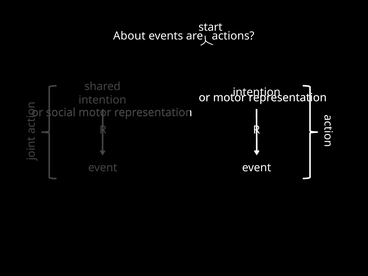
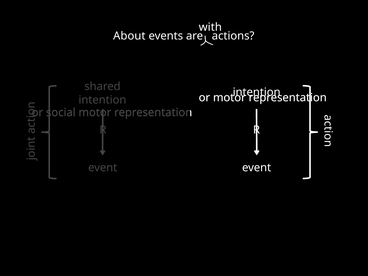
start: start -> with
